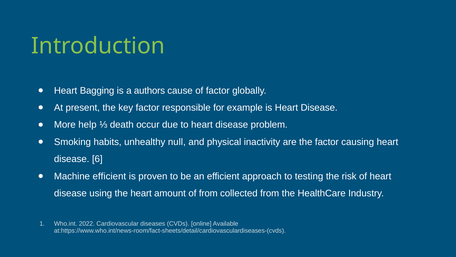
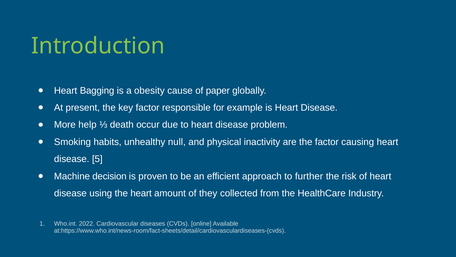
authors: authors -> obesity
of factor: factor -> paper
6: 6 -> 5
Machine efficient: efficient -> decision
testing: testing -> further
of from: from -> they
